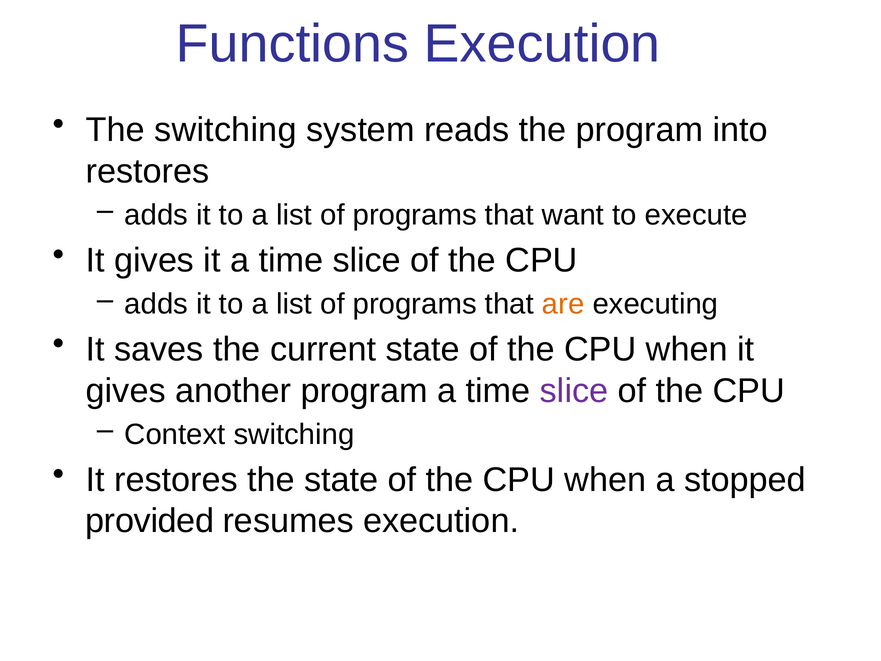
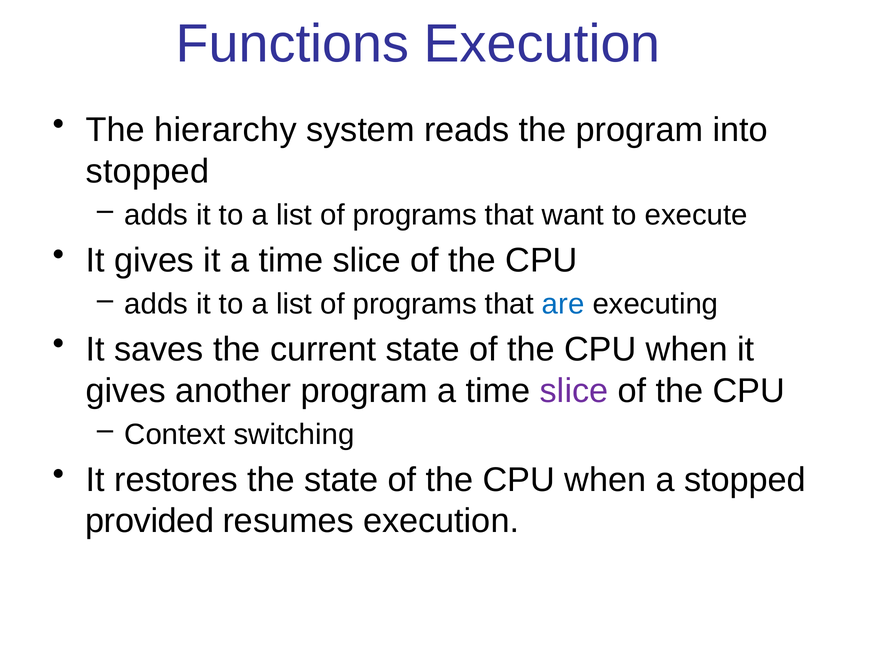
The switching: switching -> hierarchy
restores at (148, 171): restores -> stopped
are colour: orange -> blue
